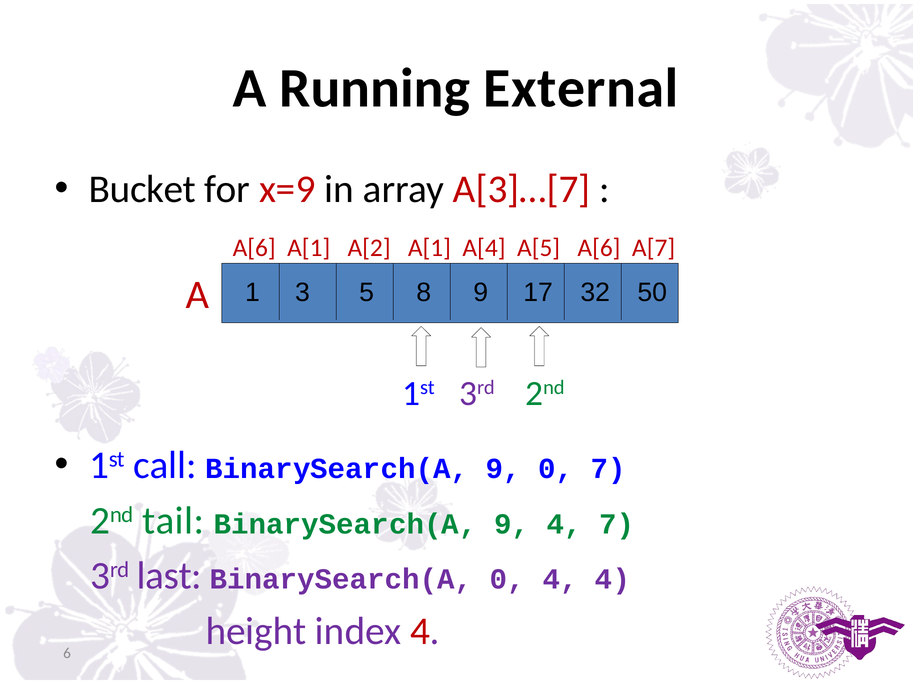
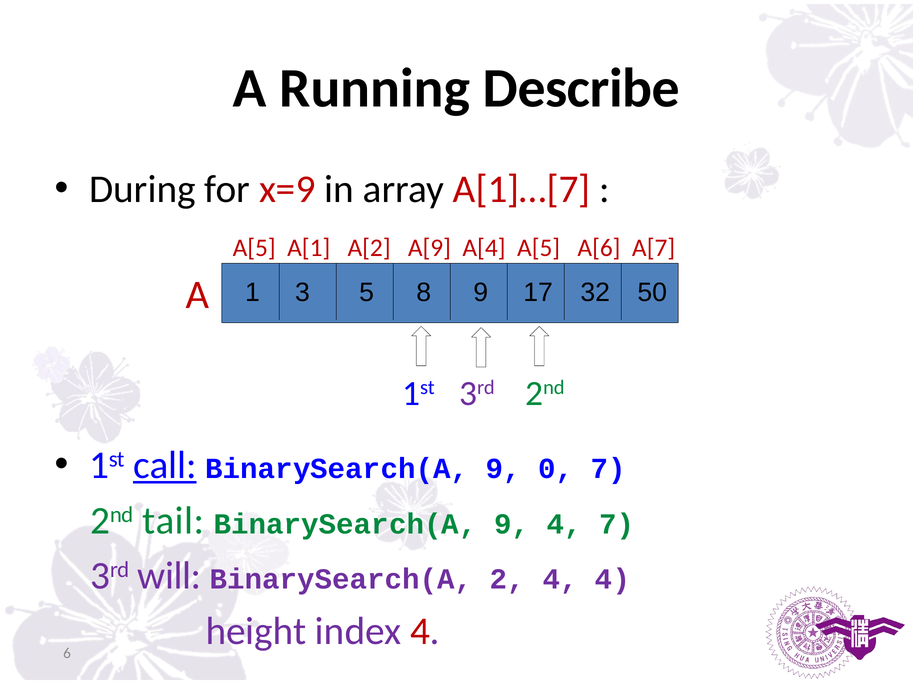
External: External -> Describe
Bucket: Bucket -> During
A[3]…[7: A[3]…[7 -> A[1]…[7
A[6 at (254, 248): A[6 -> A[5
A[2 A[1: A[1 -> A[9
call underline: none -> present
last: last -> will
BinarySearch(A 0: 0 -> 2
